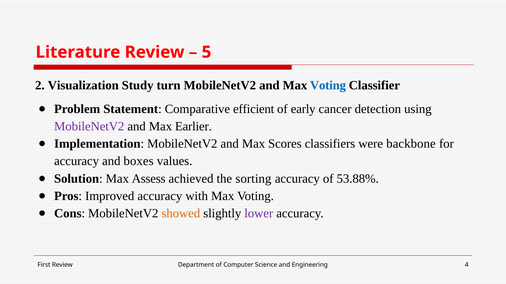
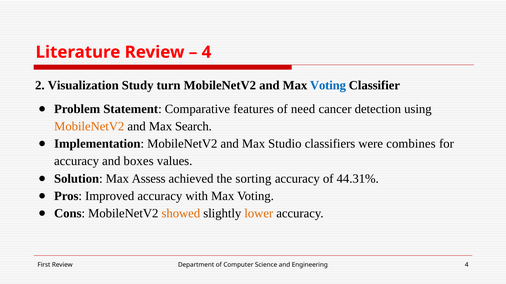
5 at (206, 52): 5 -> 4
efficient: efficient -> features
early: early -> need
MobileNetV2 at (89, 127) colour: purple -> orange
Earlier: Earlier -> Search
Scores: Scores -> Studio
backbone: backbone -> combines
53.88%: 53.88% -> 44.31%
lower colour: purple -> orange
